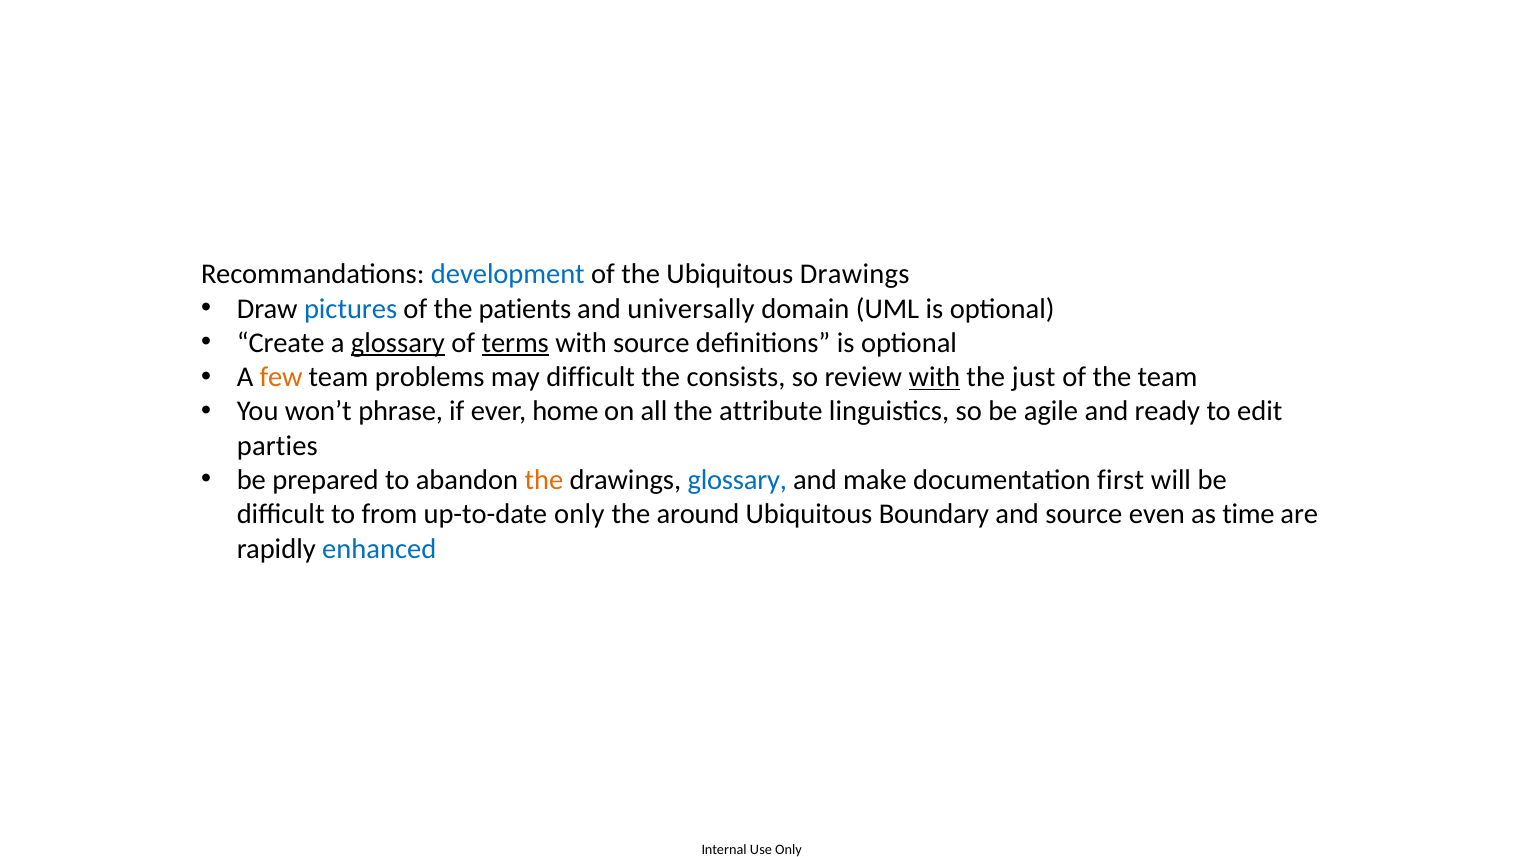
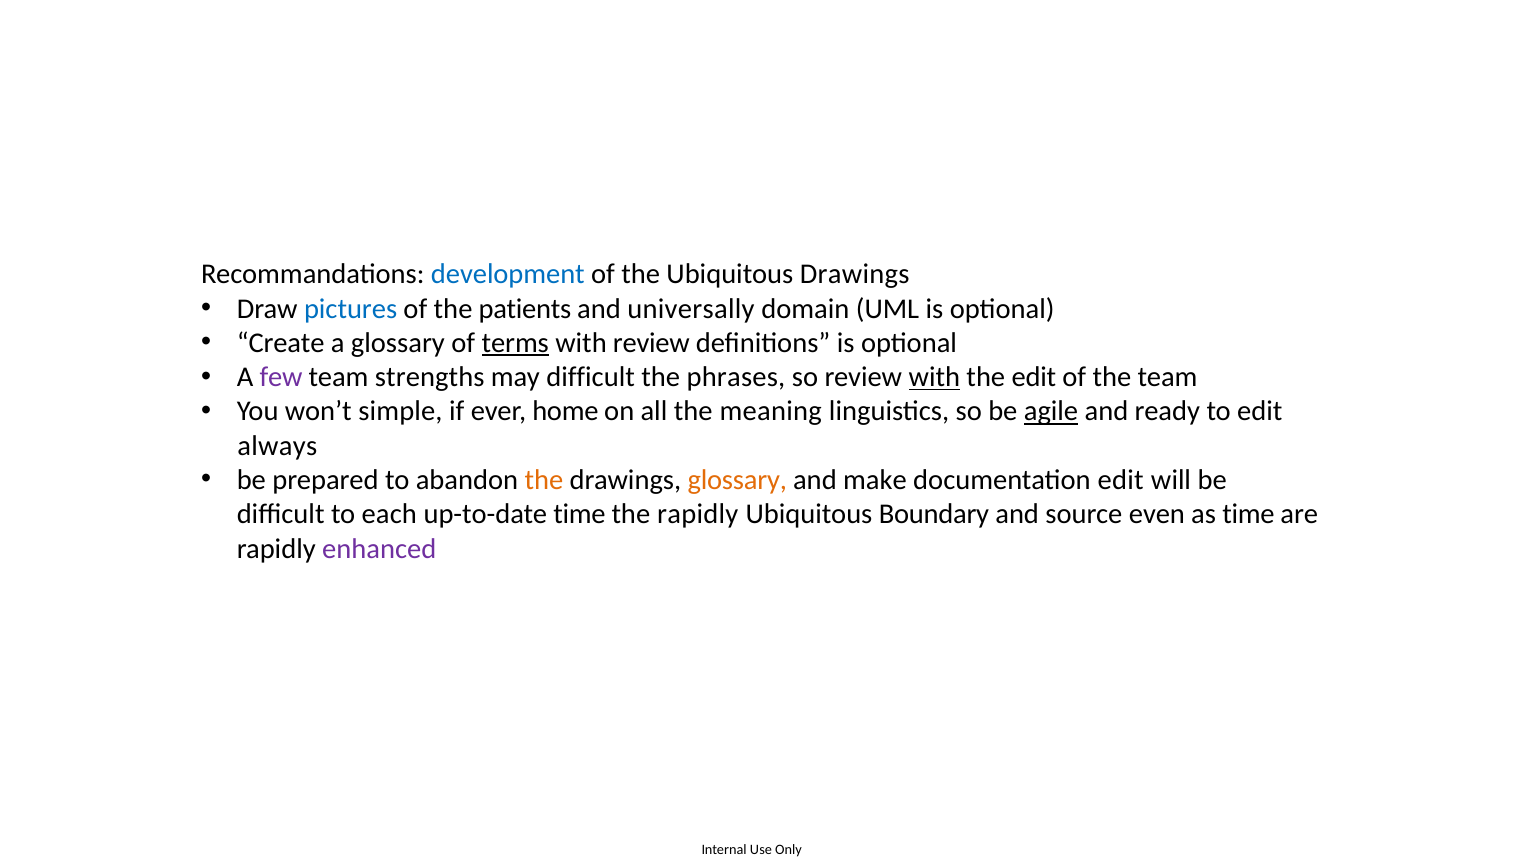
glossary at (398, 343) underline: present -> none
with source: source -> review
few colour: orange -> purple
problems: problems -> strengths
consists: consists -> phrases
the just: just -> edit
phrase: phrase -> simple
attribute: attribute -> meaning
agile underline: none -> present
parties: parties -> always
glossary at (737, 480) colour: blue -> orange
documentation first: first -> edit
from: from -> each
up-to-date only: only -> time
the around: around -> rapidly
enhanced colour: blue -> purple
